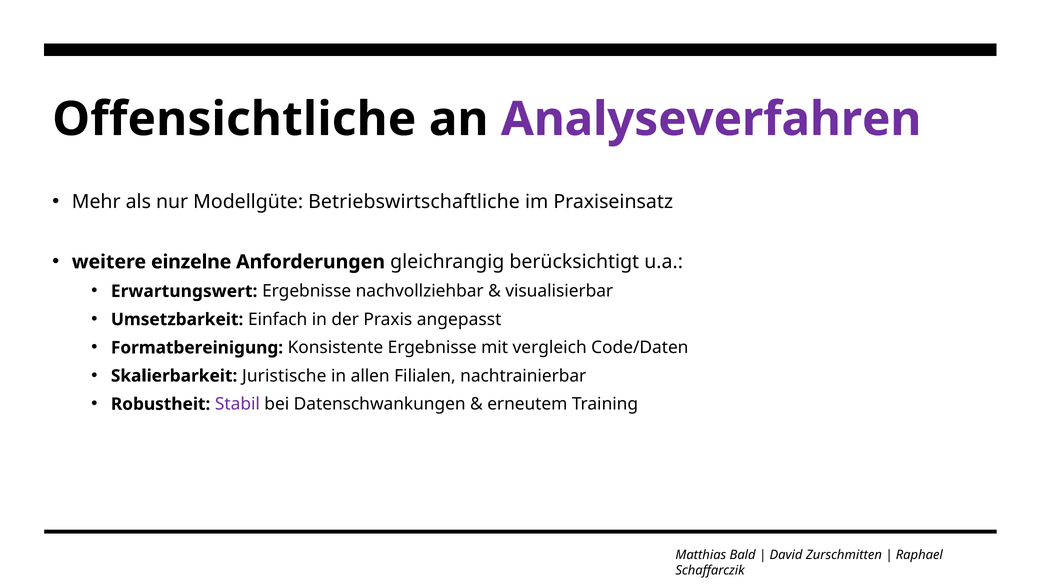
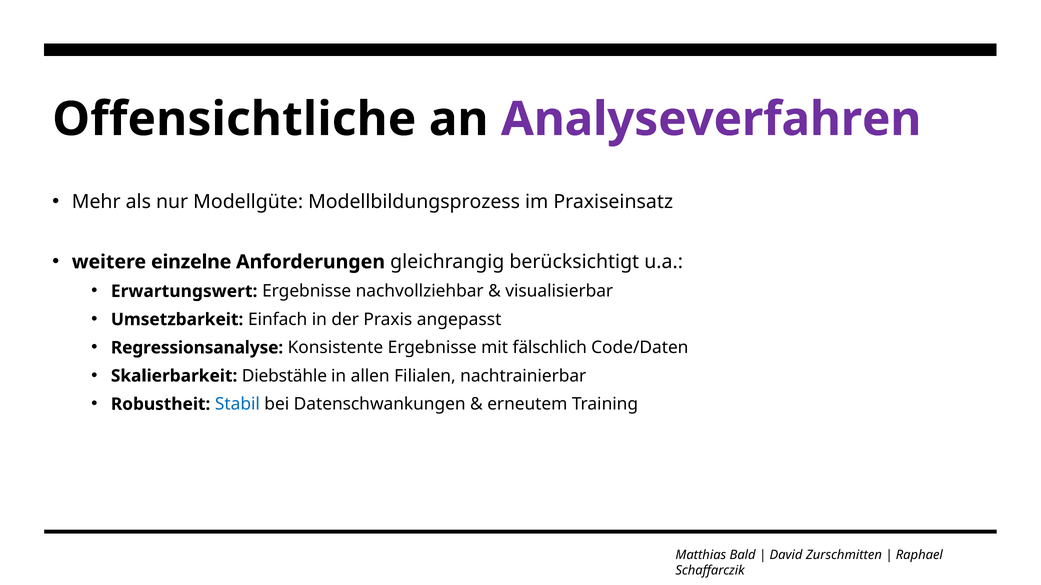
Betriebswirtschaftliche: Betriebswirtschaftliche -> Modellbildungsprozess
Formatbereinigung: Formatbereinigung -> Regressionsanalyse
vergleich: vergleich -> fälschlich
Juristische: Juristische -> Diebstähle
Stabil colour: purple -> blue
